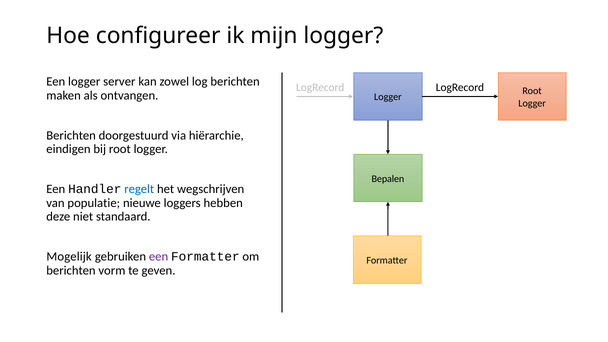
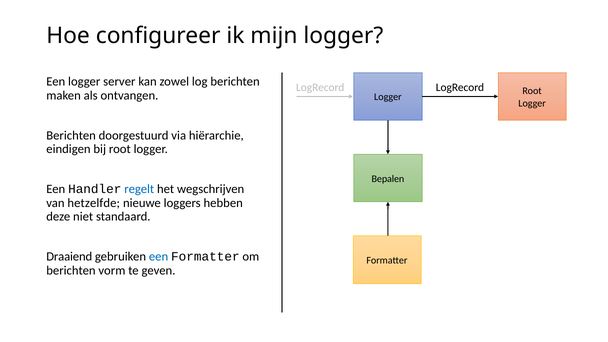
populatie: populatie -> hetzelfde
Mogelijk: Mogelijk -> Draaiend
een at (159, 257) colour: purple -> blue
